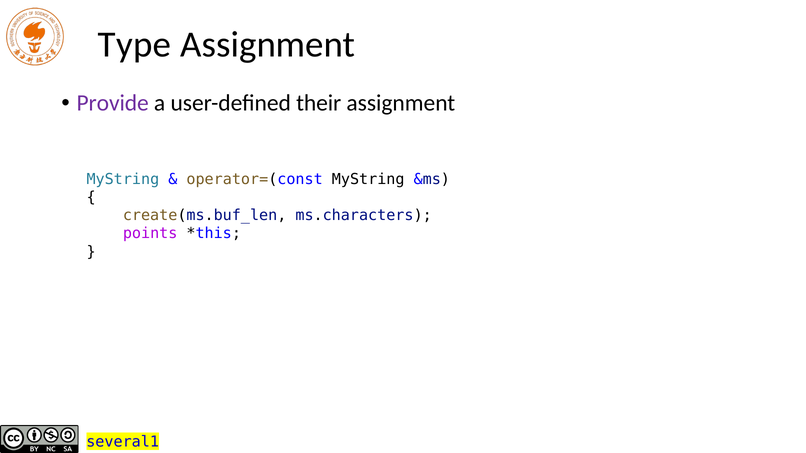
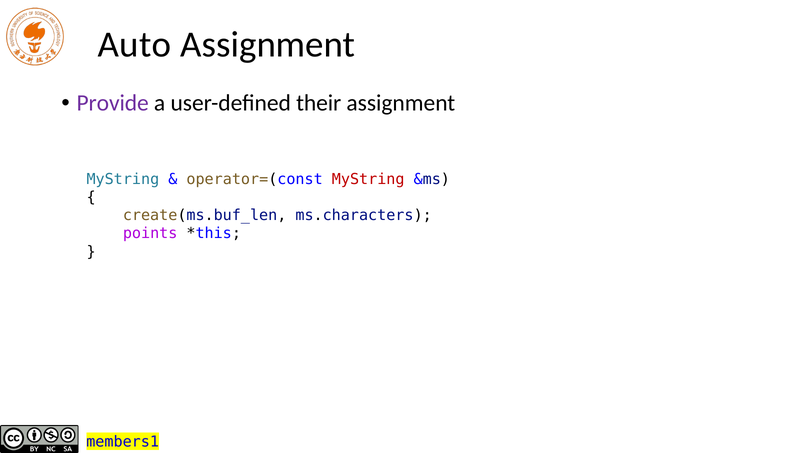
Type: Type -> Auto
MyString at (368, 179) colour: black -> red
several1: several1 -> members1
